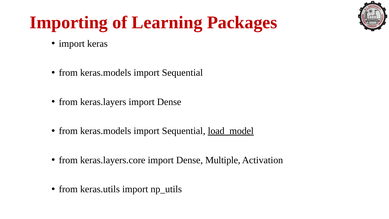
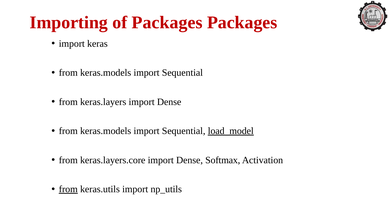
of Learning: Learning -> Packages
Multiple: Multiple -> Softmax
from at (68, 189) underline: none -> present
